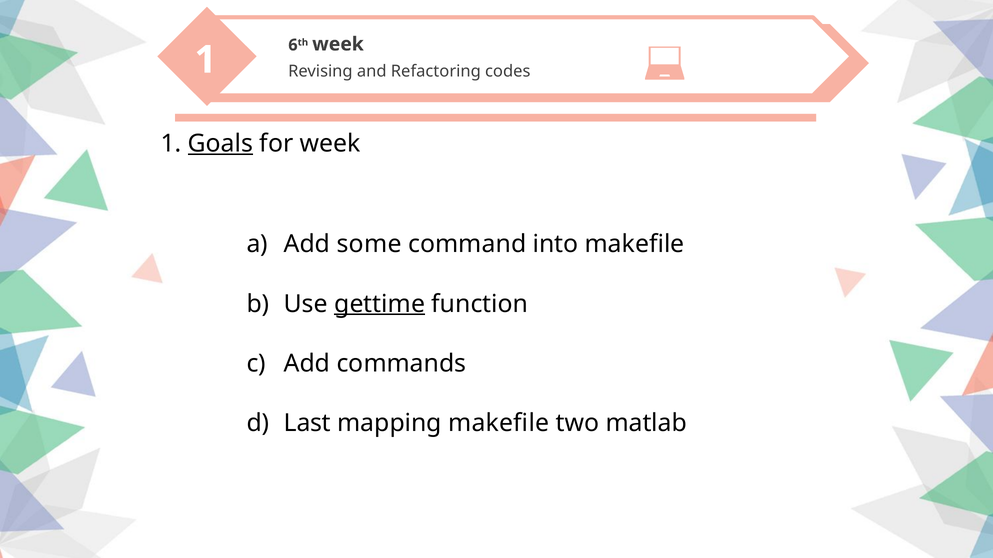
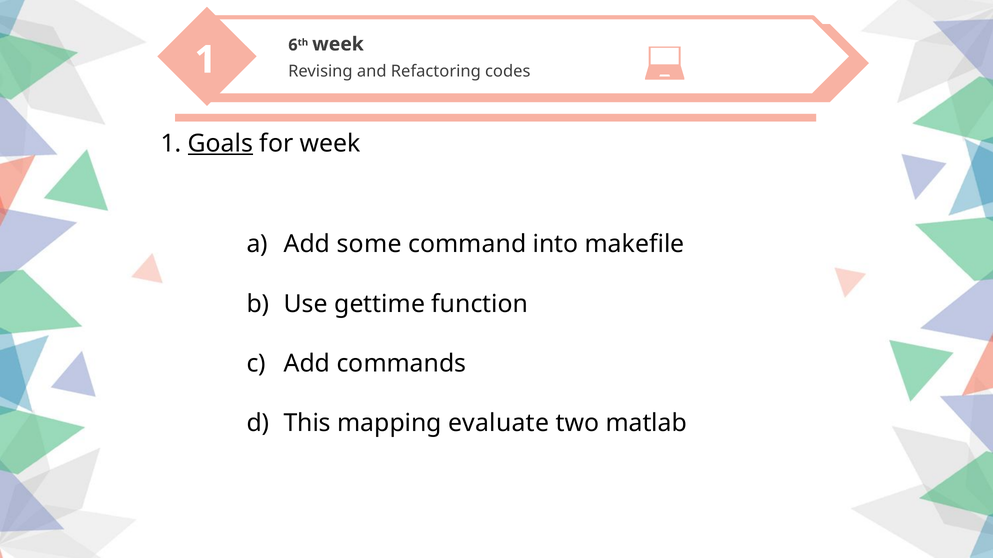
gettime underline: present -> none
Last: Last -> This
mapping makefile: makefile -> evaluate
